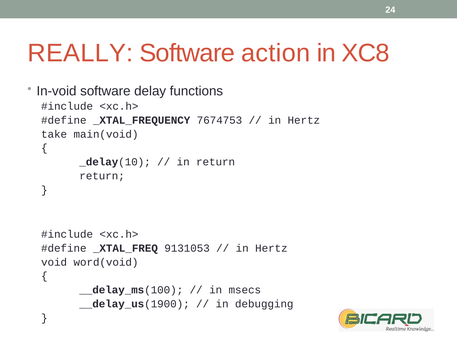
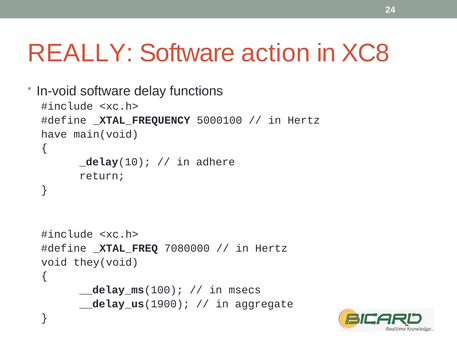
7674753: 7674753 -> 5000100
take: take -> have
in return: return -> adhere
9131053: 9131053 -> 7080000
word(void: word(void -> they(void
debugging: debugging -> aggregate
